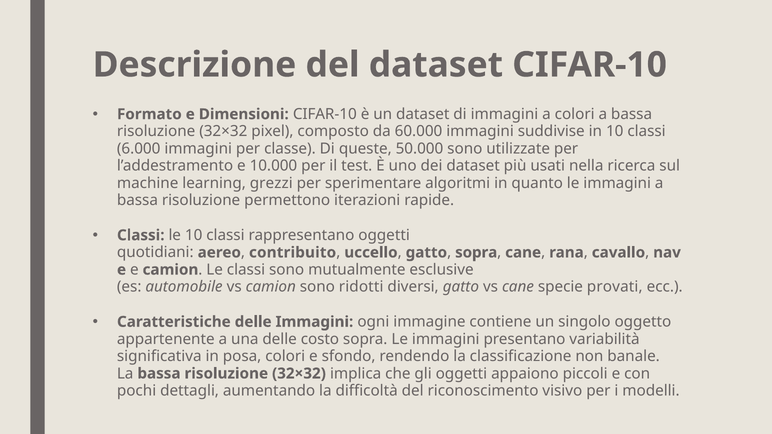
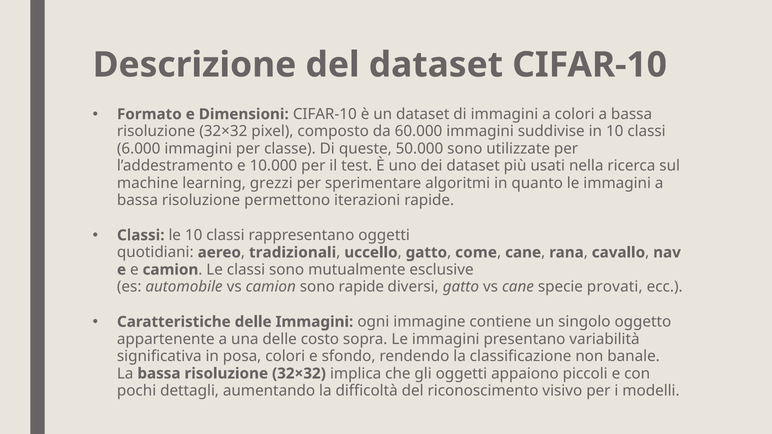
contribuito: contribuito -> tradizionali
sopra at (476, 253): sopra -> come
sono ridotti: ridotti -> rapide
